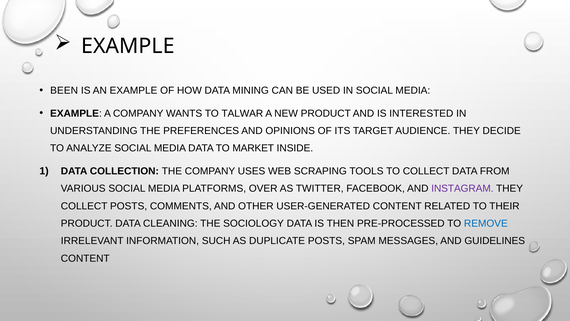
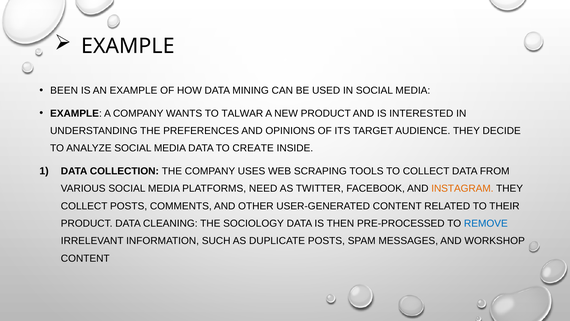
MARKET: MARKET -> CREATE
OVER: OVER -> NEED
INSTAGRAM colour: purple -> orange
GUIDELINES: GUIDELINES -> WORKSHOP
